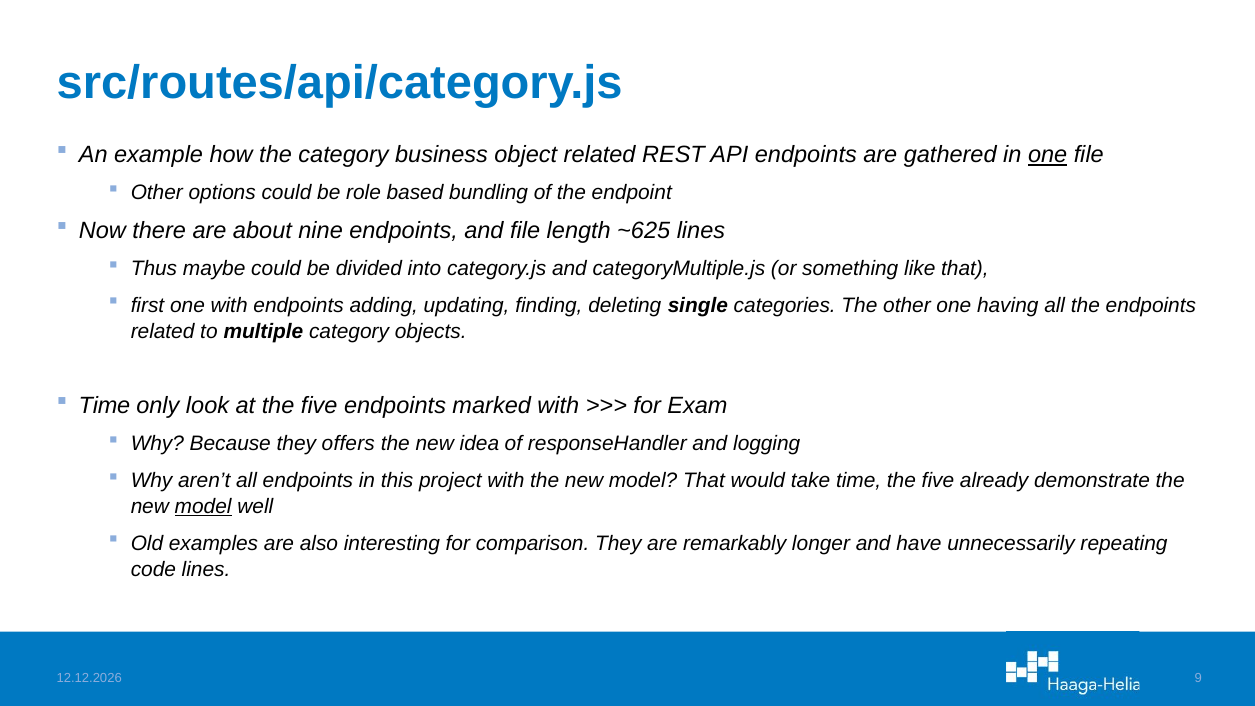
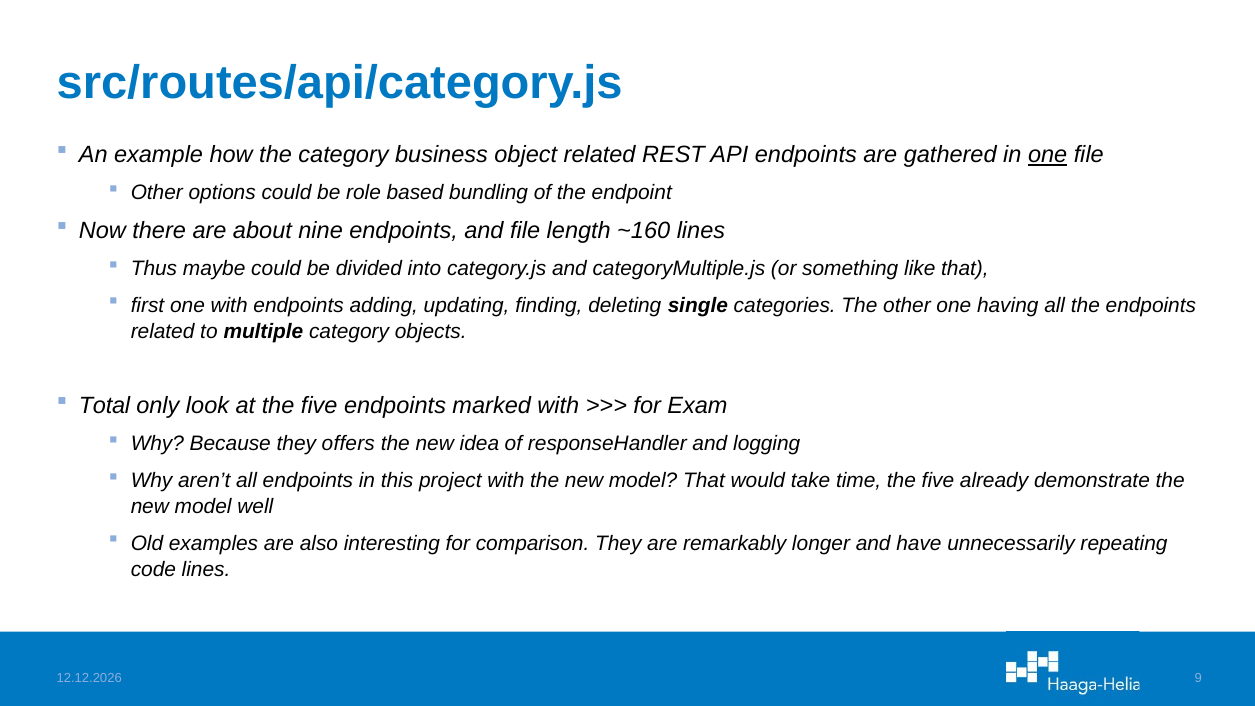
~625: ~625 -> ~160
Time at (104, 406): Time -> Total
model at (203, 507) underline: present -> none
